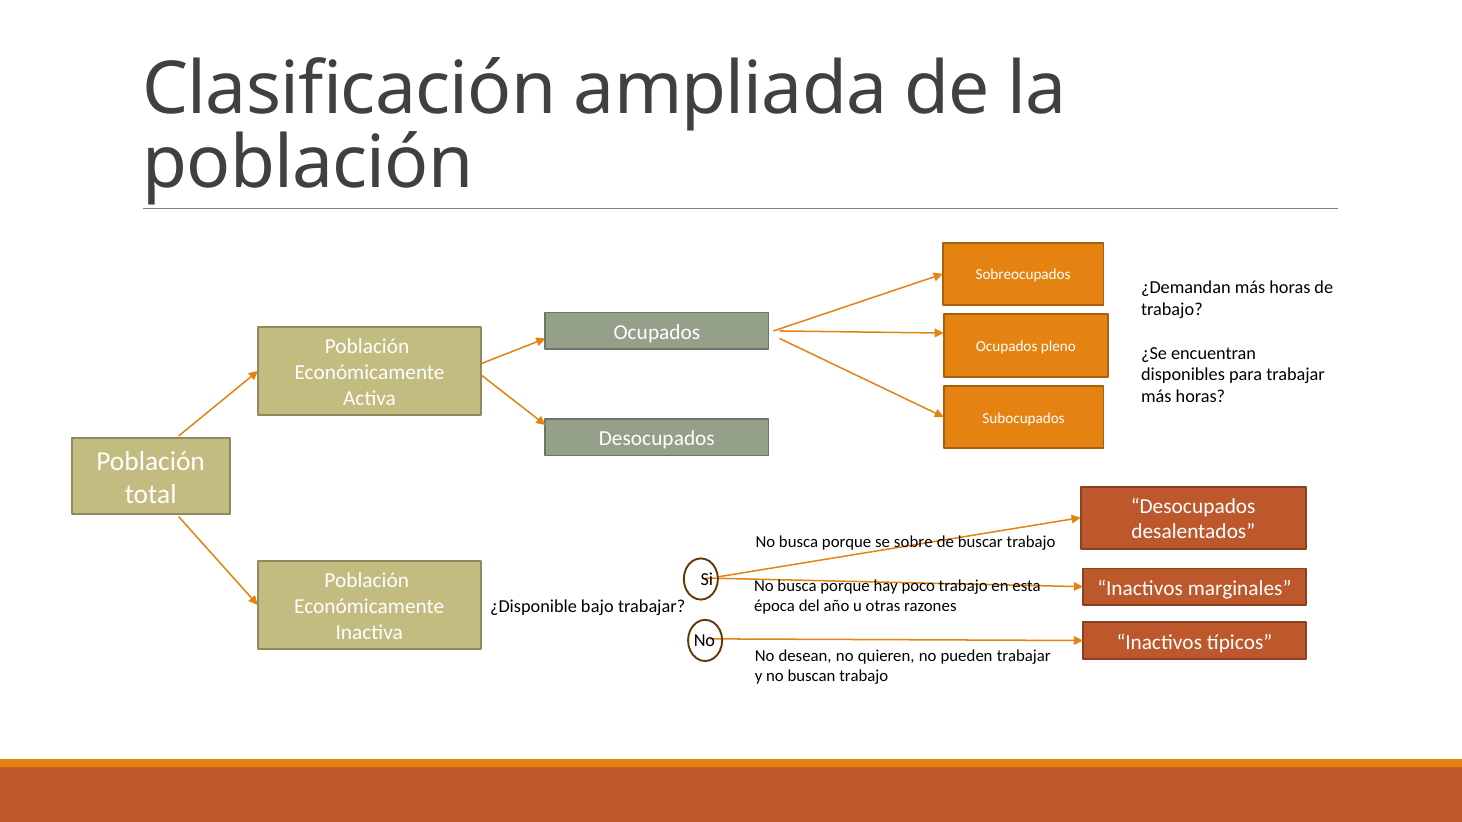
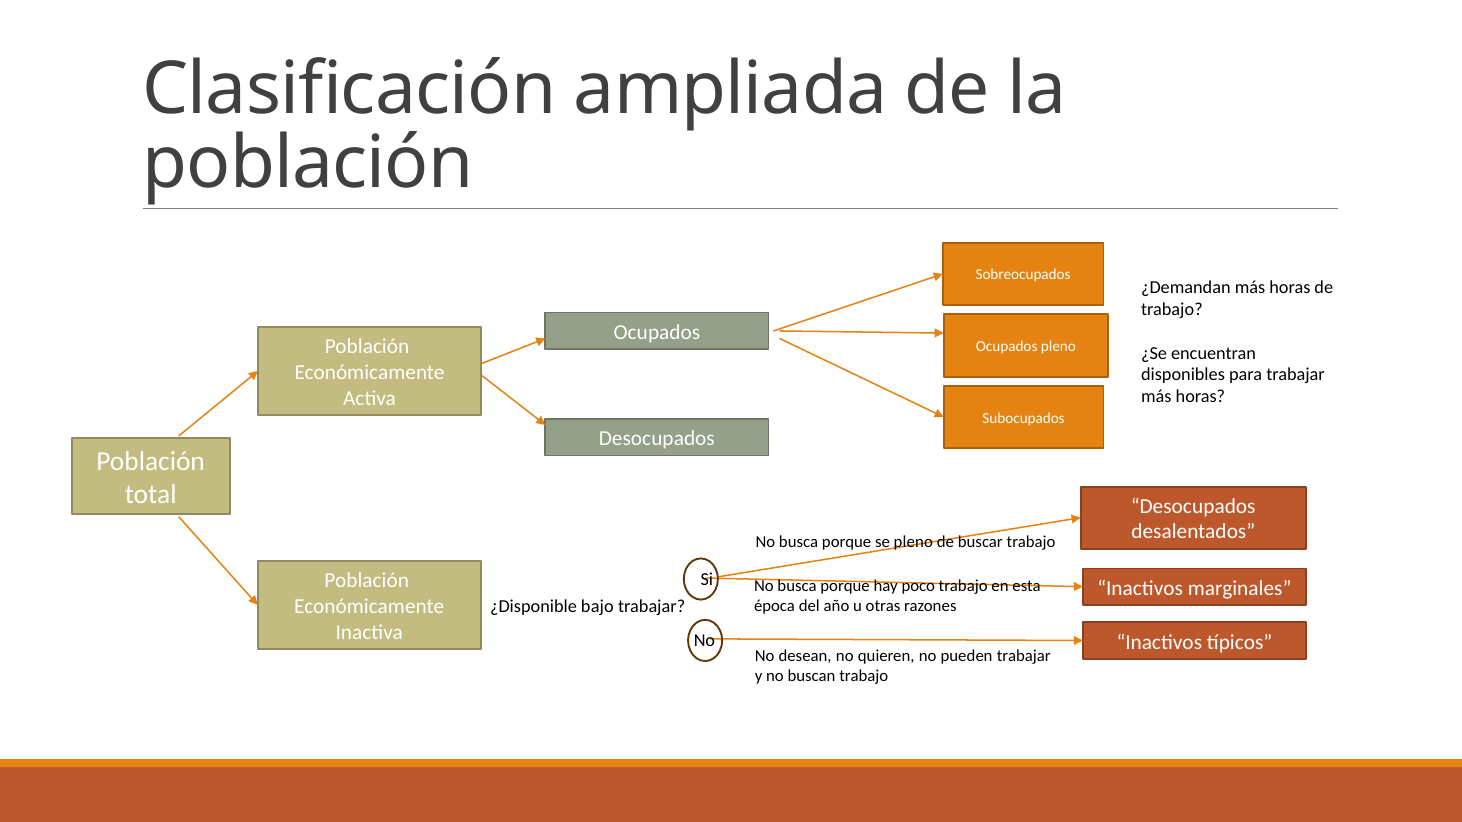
se sobre: sobre -> pleno
